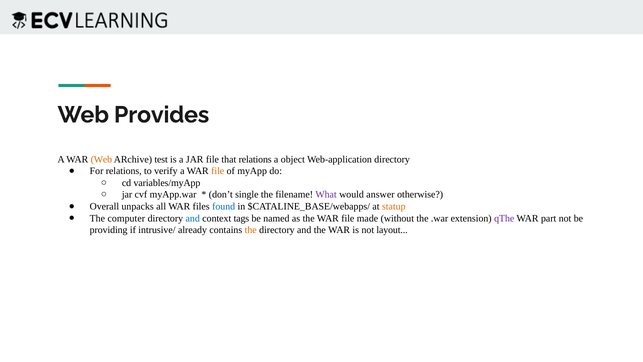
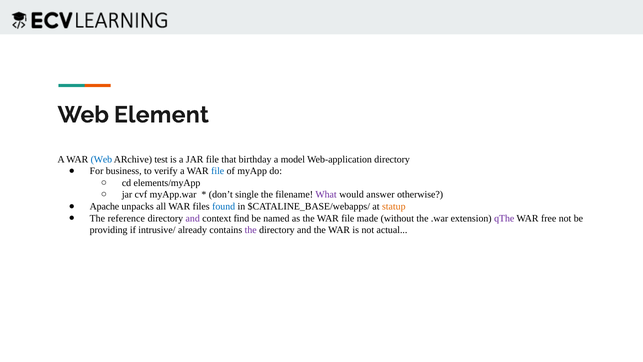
Provides: Provides -> Element
Web at (101, 159) colour: orange -> blue
that relations: relations -> birthday
object: object -> model
For relations: relations -> business
file at (218, 171) colour: orange -> blue
variables/myApp: variables/myApp -> elements/myApp
Overall: Overall -> Apache
computer: computer -> reference
and at (193, 218) colour: blue -> purple
tags: tags -> find
part: part -> free
the at (251, 230) colour: orange -> purple
layout: layout -> actual
